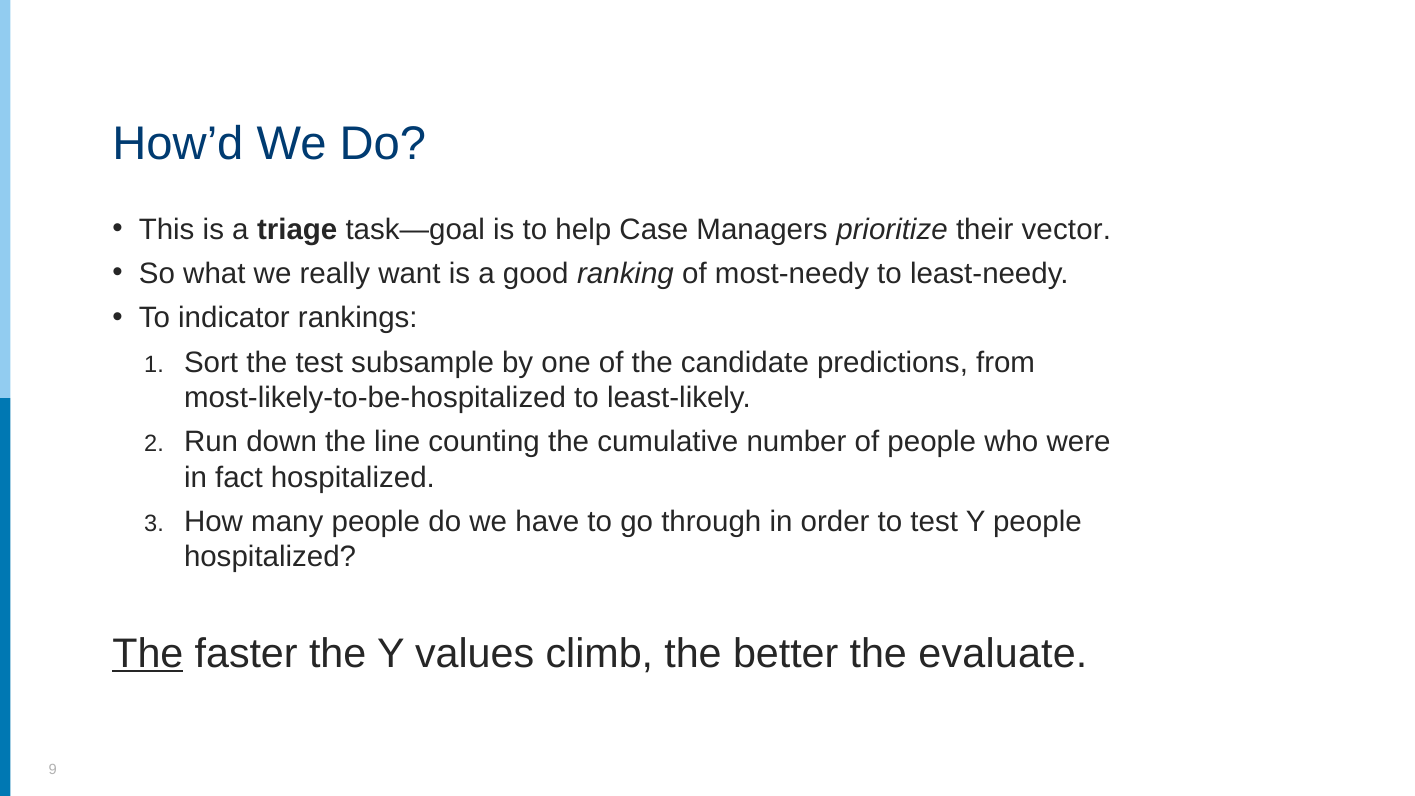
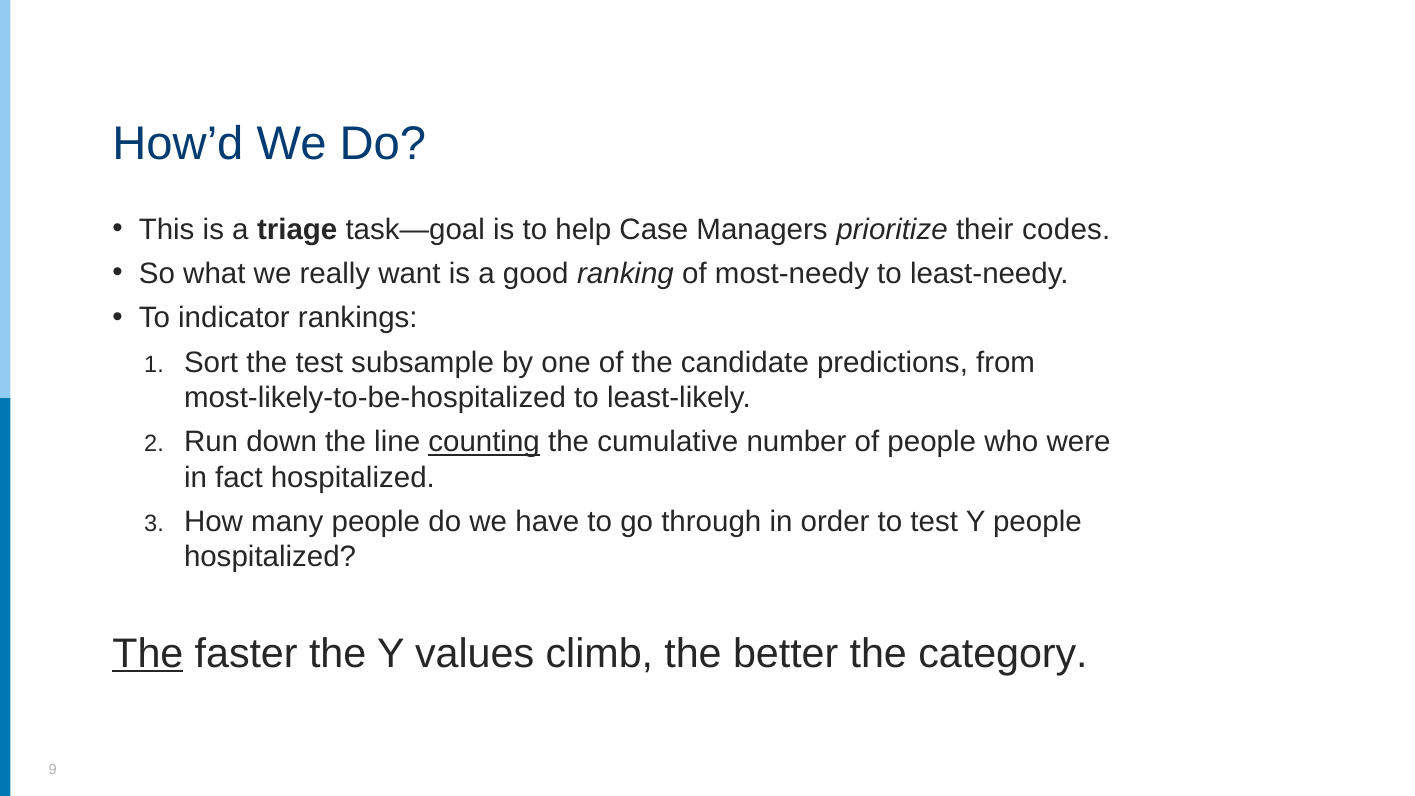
vector: vector -> codes
counting underline: none -> present
evaluate: evaluate -> category
